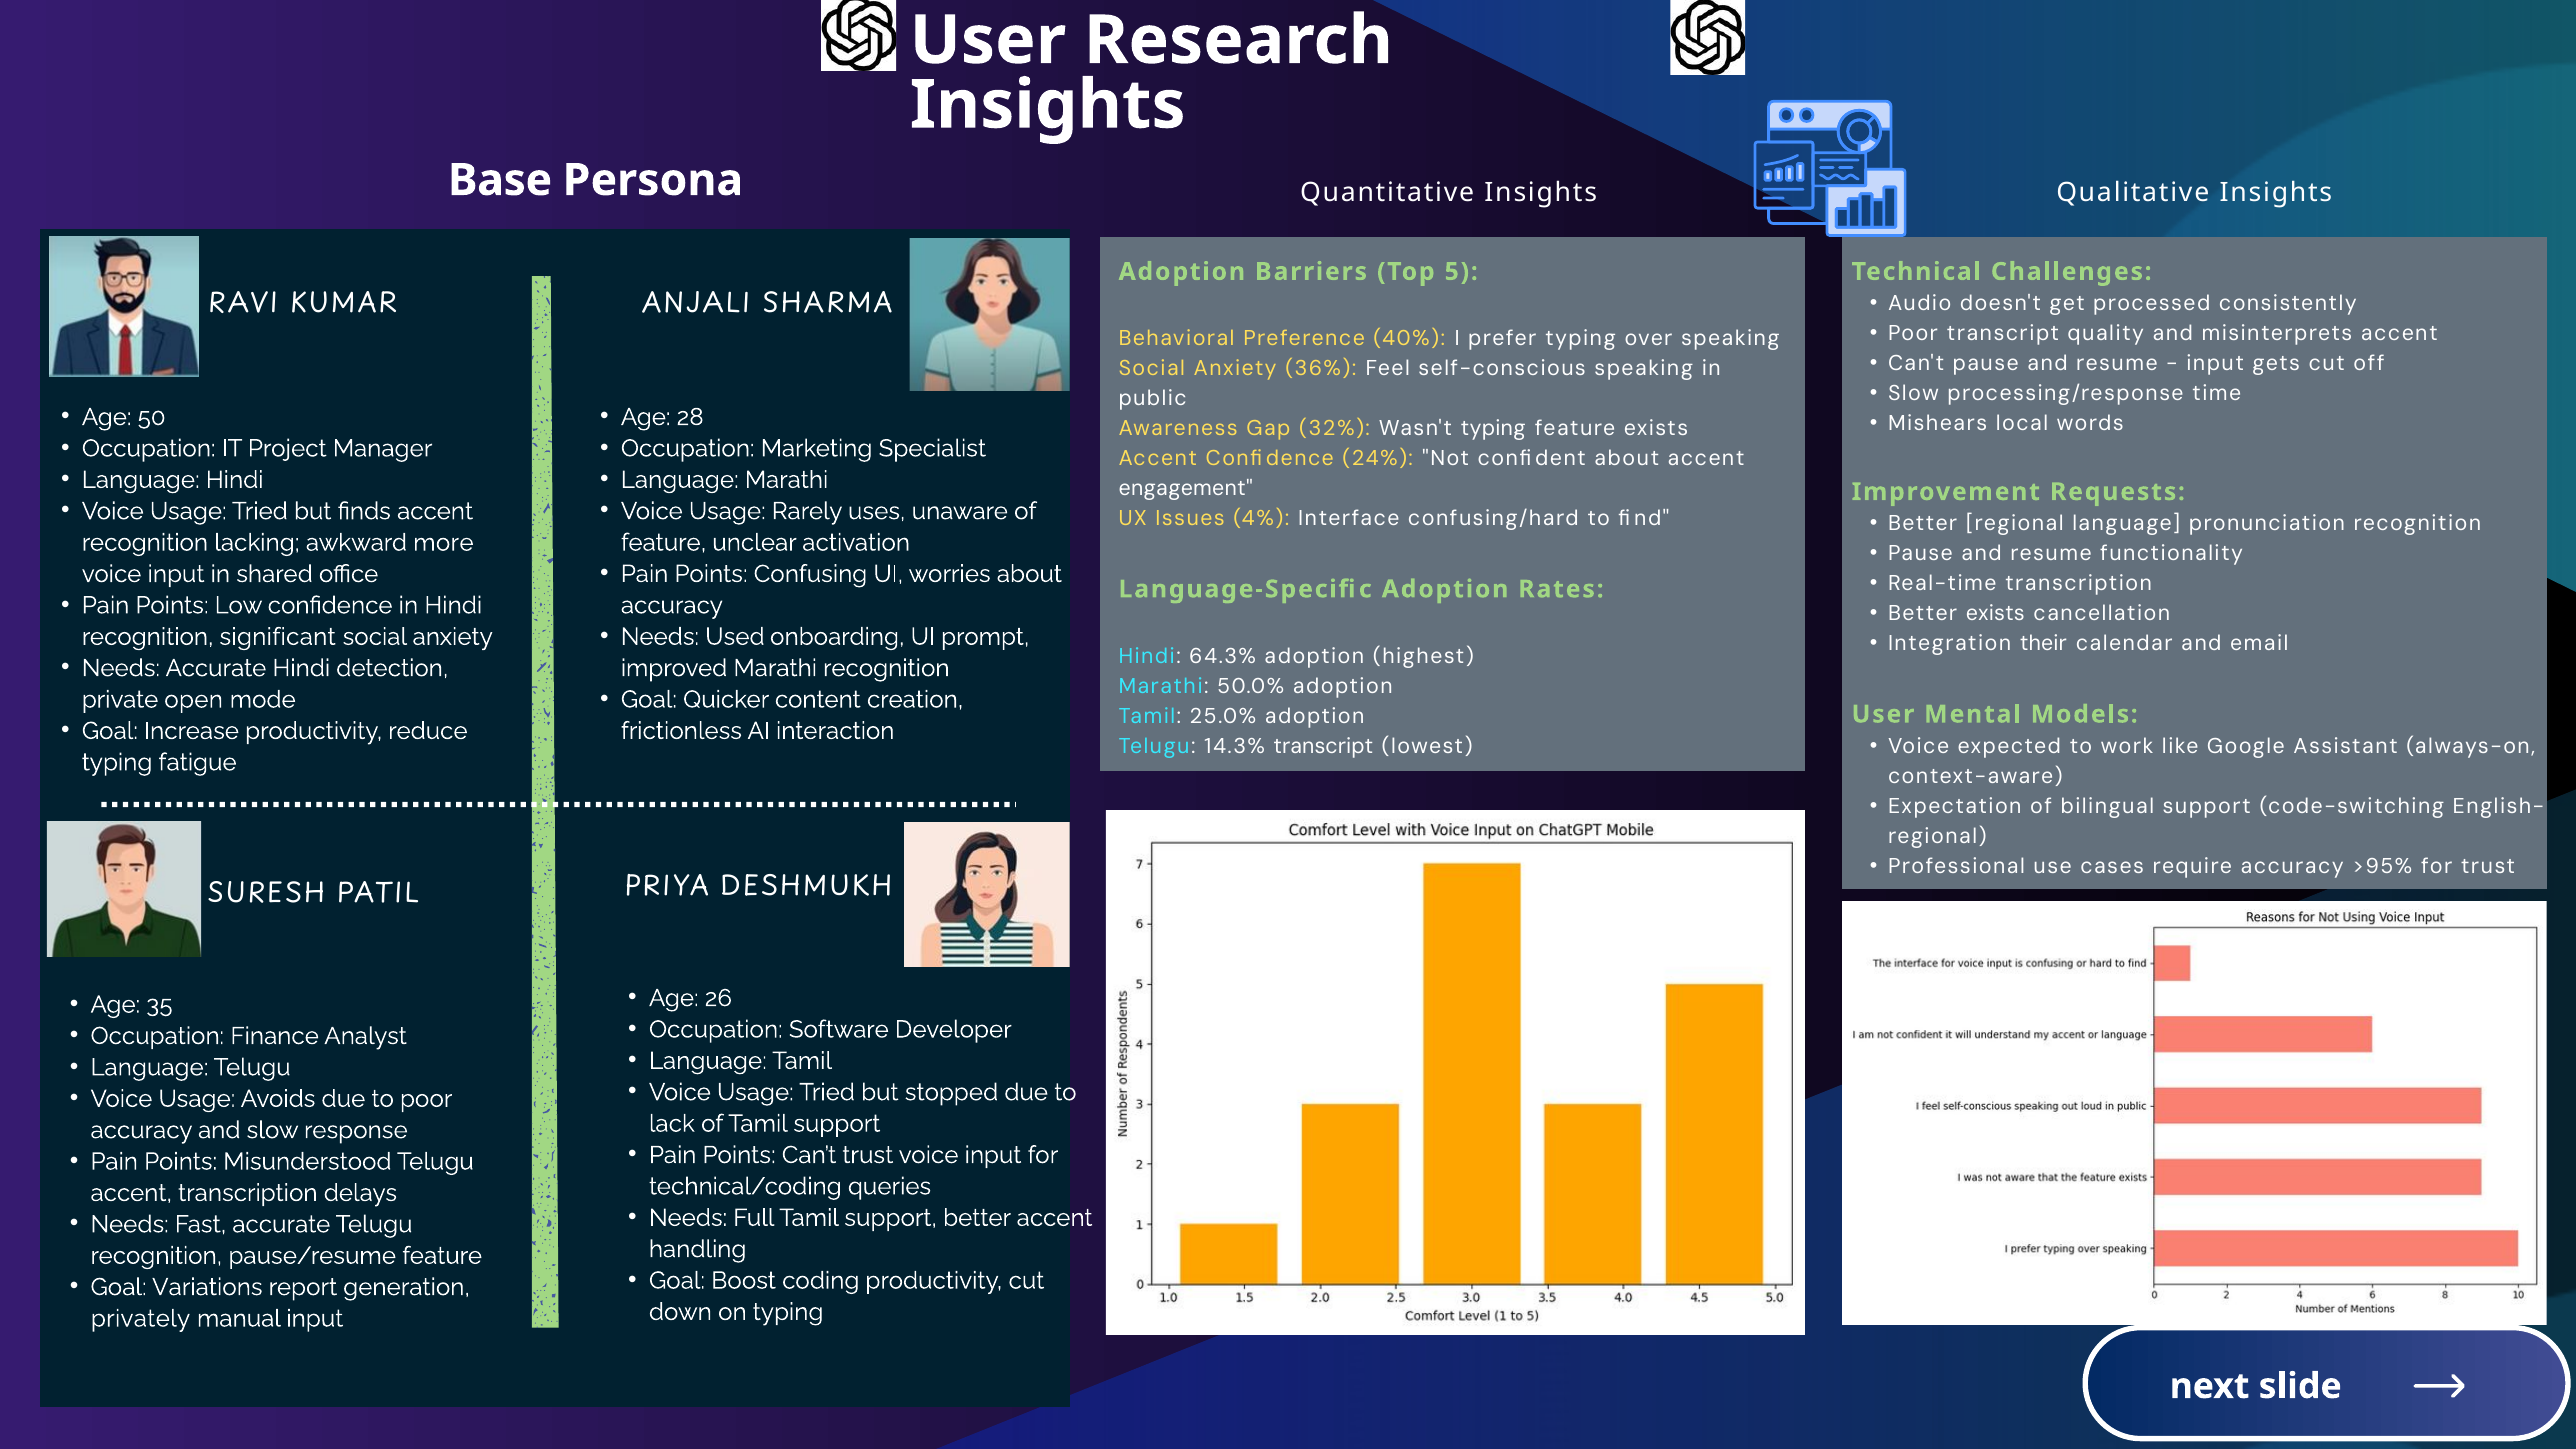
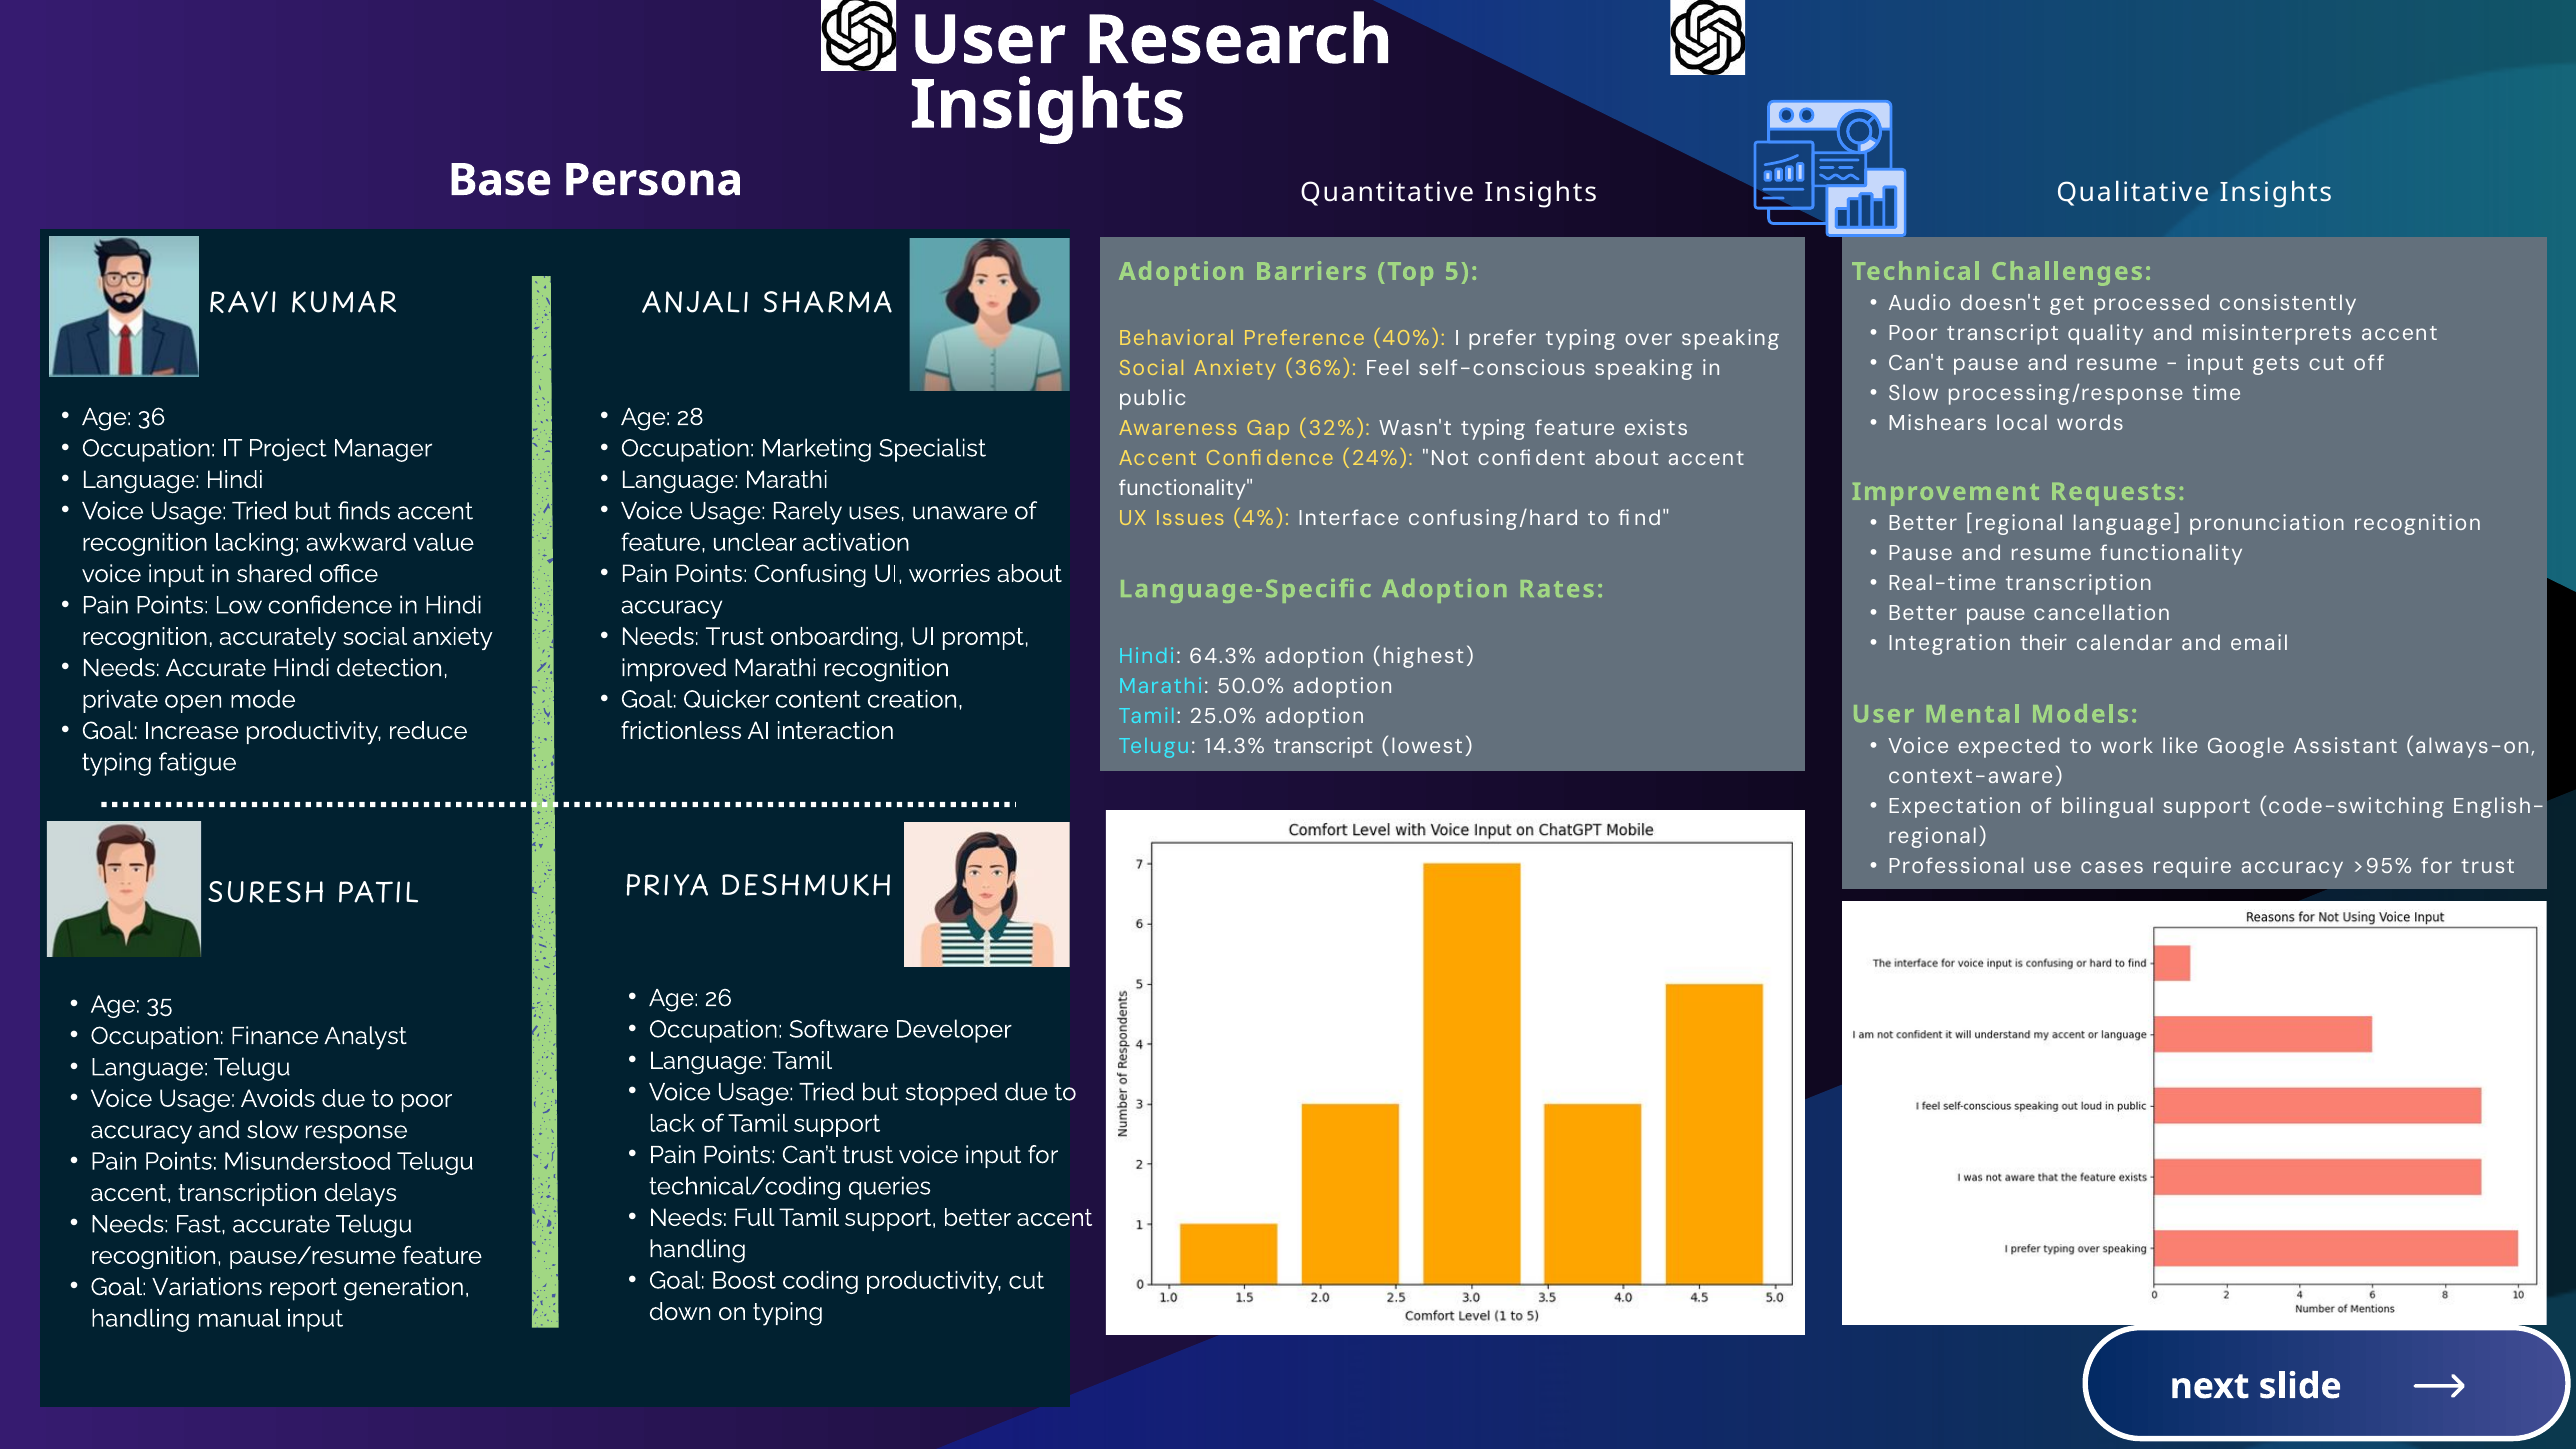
50: 50 -> 36
engagement at (1186, 489): engagement -> functionality
more: more -> value
Better exists: exists -> pause
Needs Used: Used -> Trust
significant: significant -> accurately
privately at (141, 1319): privately -> handling
